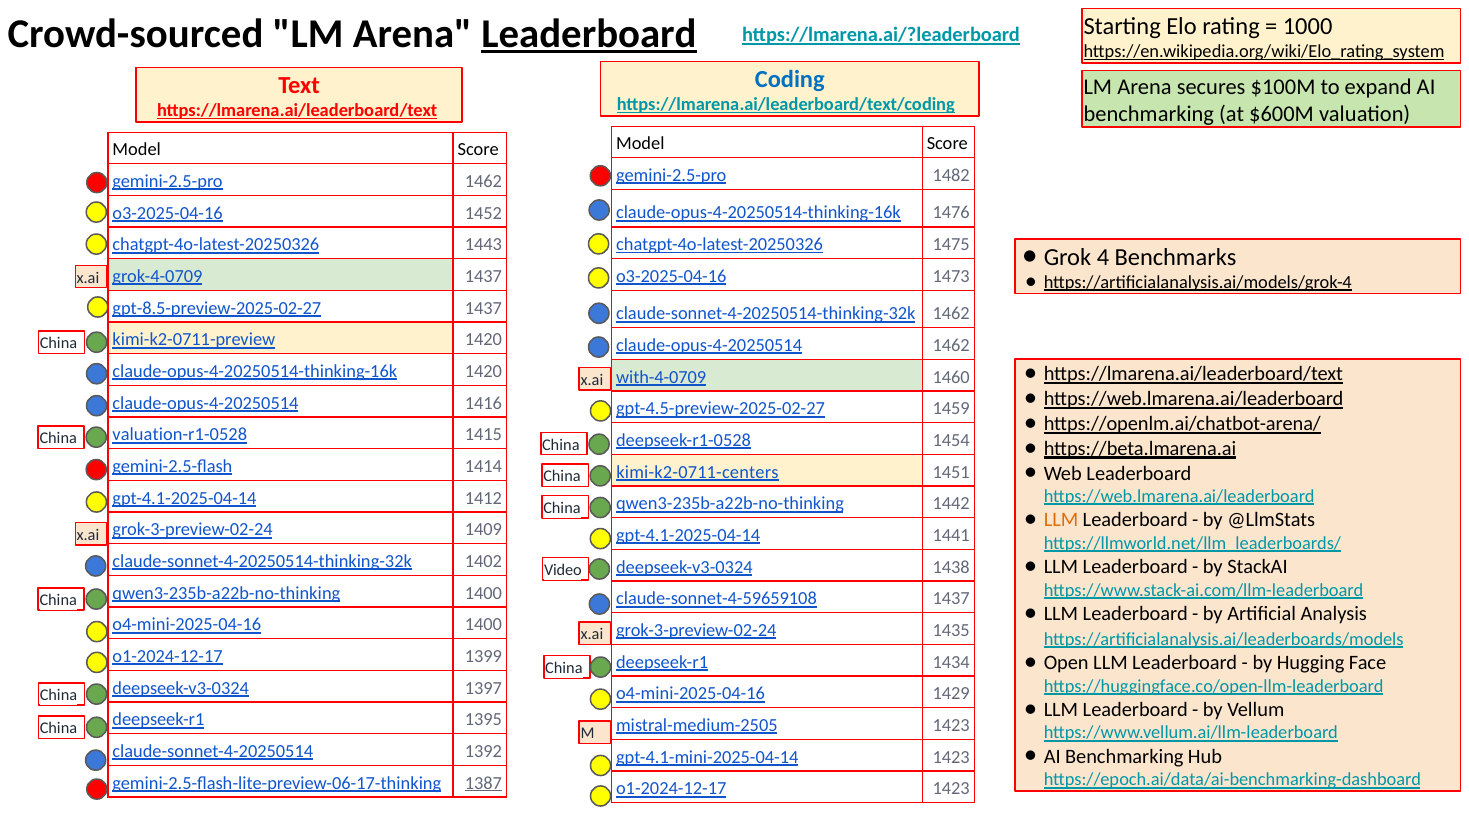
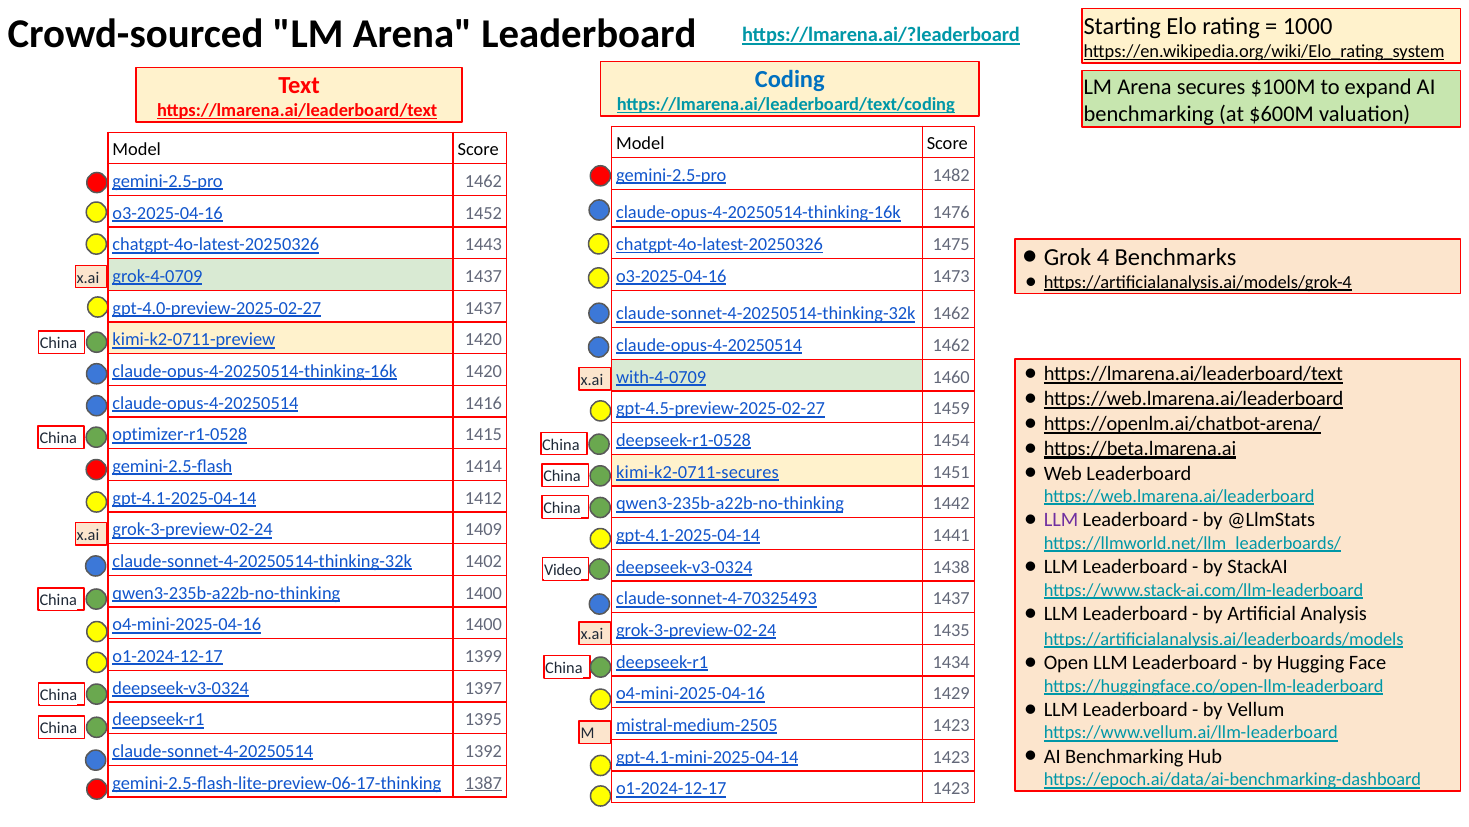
Leaderboard at (589, 34) underline: present -> none
gpt-8.5-preview-2025-02-27: gpt-8.5-preview-2025-02-27 -> gpt-4.0-preview-2025-02-27
valuation-r1-0528: valuation-r1-0528 -> optimizer-r1-0528
kimi-k2-0711-centers: kimi-k2-0711-centers -> kimi-k2-0711-secures
LLM at (1061, 520) colour: orange -> purple
claude-sonnet-4-59659108: claude-sonnet-4-59659108 -> claude-sonnet-4-70325493
